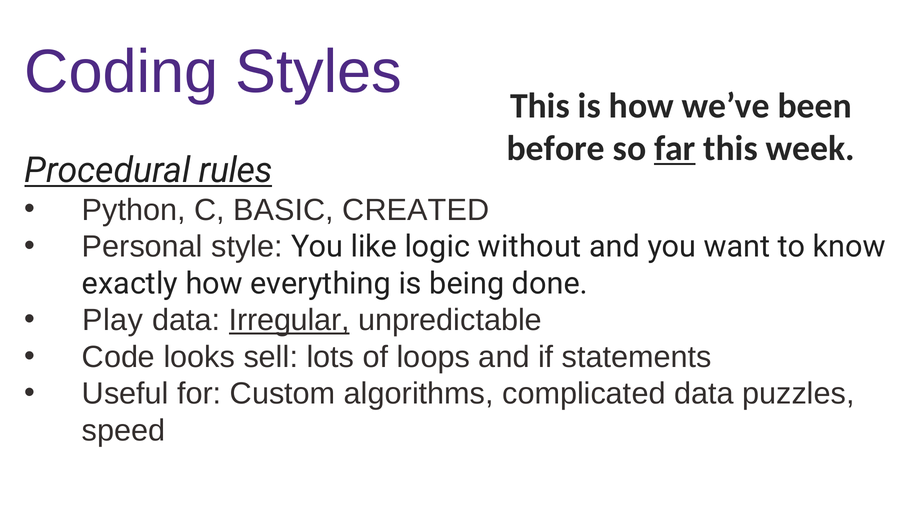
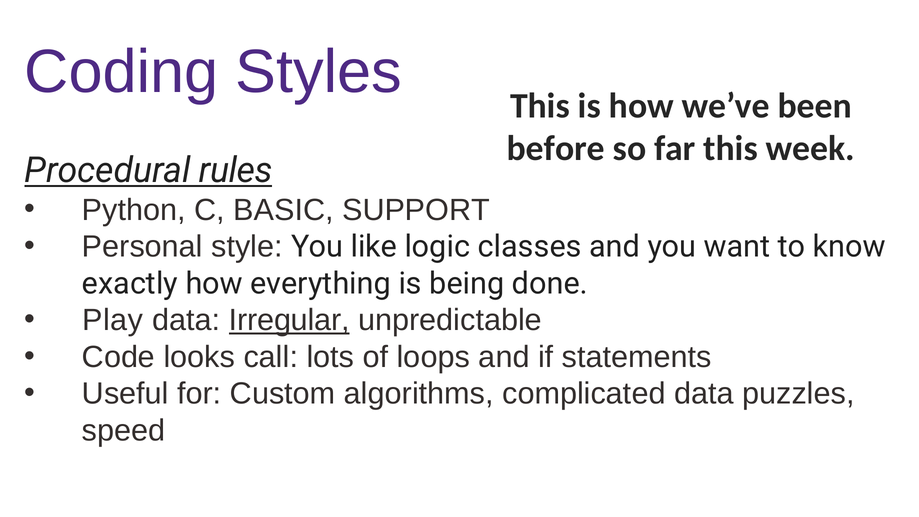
far underline: present -> none
CREATED: CREATED -> SUPPORT
without: without -> classes
sell: sell -> call
